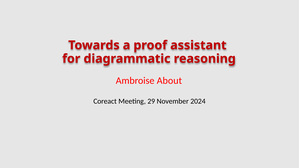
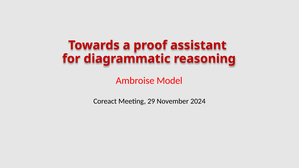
About: About -> Model
